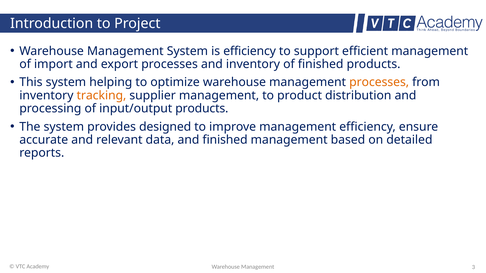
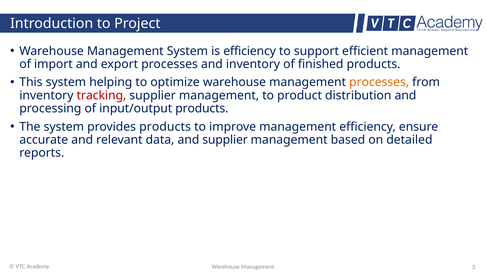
tracking colour: orange -> red
provides designed: designed -> products
and finished: finished -> supplier
